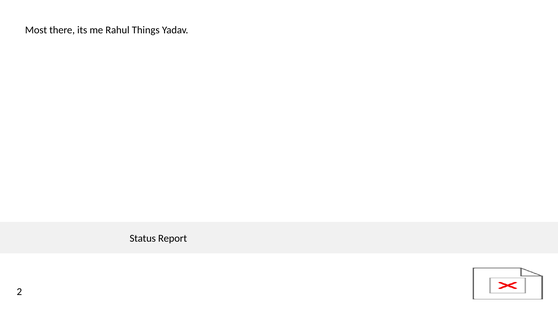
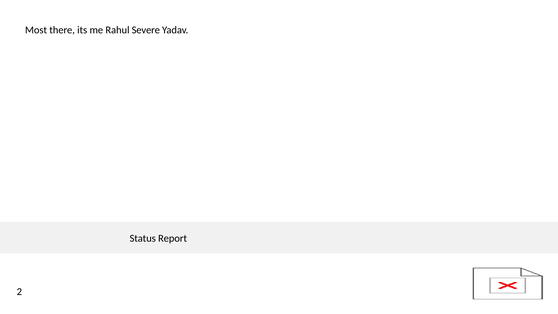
Things: Things -> Severe
